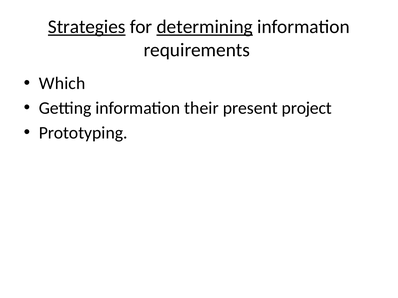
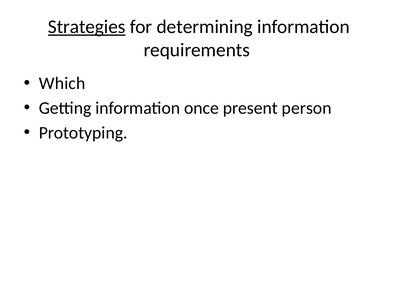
determining underline: present -> none
their: their -> once
project: project -> person
